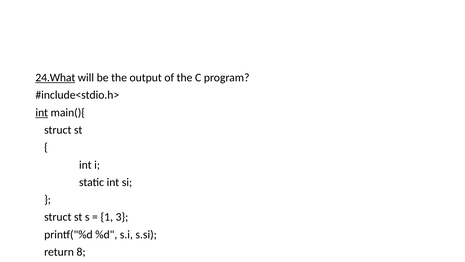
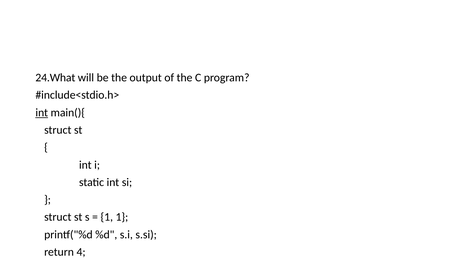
24.What underline: present -> none
1 3: 3 -> 1
8: 8 -> 4
